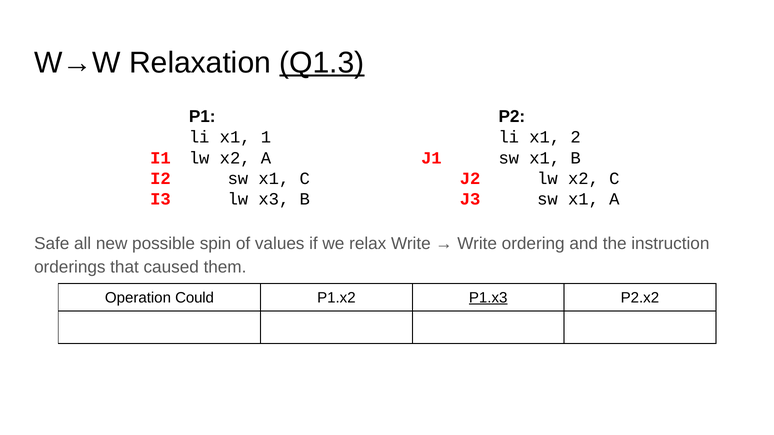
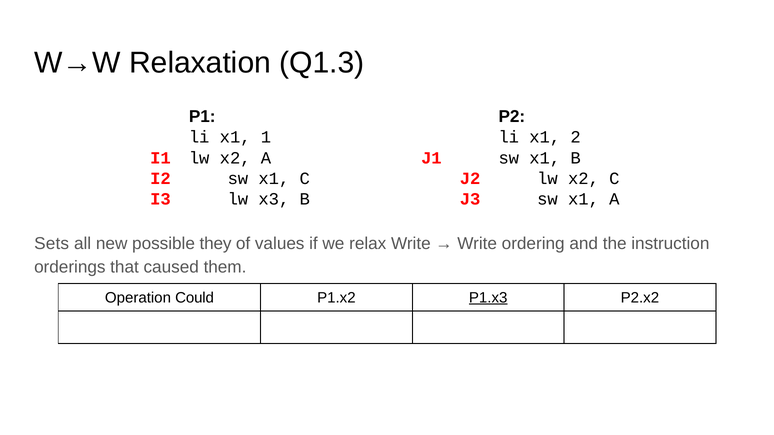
Q1.3 underline: present -> none
Safe: Safe -> Sets
spin: spin -> they
